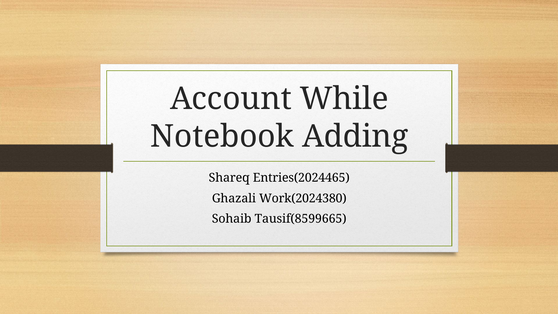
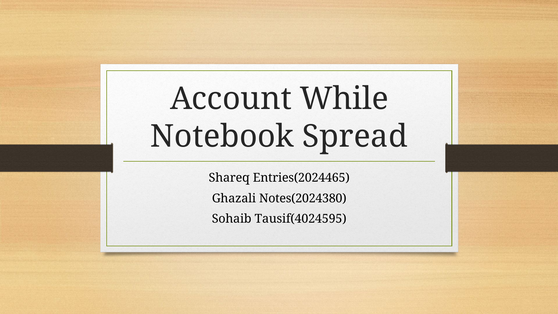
Adding: Adding -> Spread
Work(2024380: Work(2024380 -> Notes(2024380
Tausif(8599665: Tausif(8599665 -> Tausif(4024595
